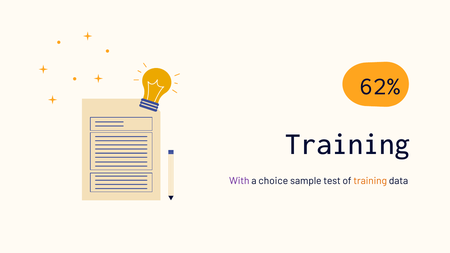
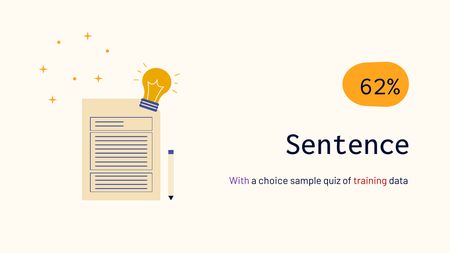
Training at (348, 144): Training -> Sentence
test: test -> quiz
training at (370, 181) colour: orange -> red
